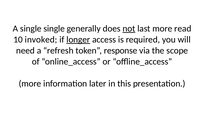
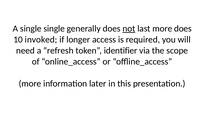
more read: read -> does
longer underline: present -> none
response: response -> identifier
